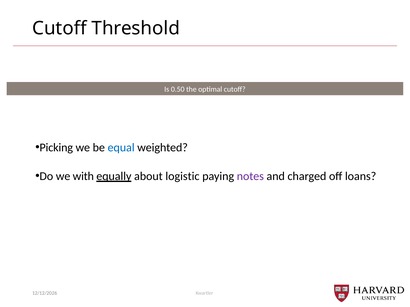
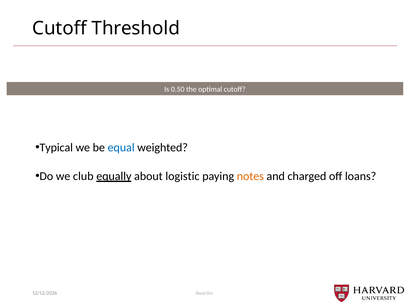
Picking: Picking -> Typical
with: with -> club
notes colour: purple -> orange
